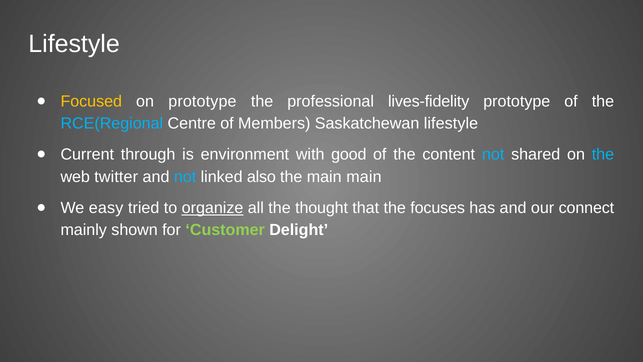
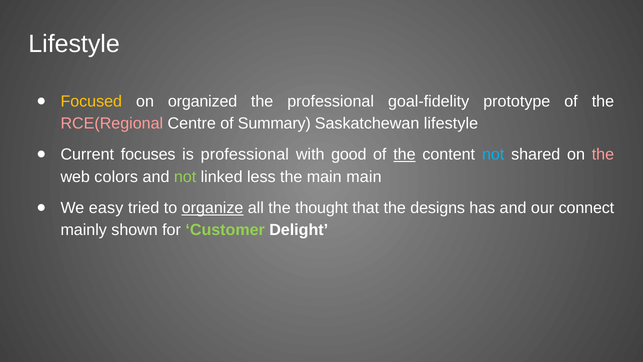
on prototype: prototype -> organized
lives-fidelity: lives-fidelity -> goal-fidelity
RCE(Regional colour: light blue -> pink
Members: Members -> Summary
through: through -> focuses
is environment: environment -> professional
the at (404, 154) underline: none -> present
the at (603, 154) colour: light blue -> pink
twitter: twitter -> colors
not at (185, 177) colour: light blue -> light green
also: also -> less
focuses: focuses -> designs
